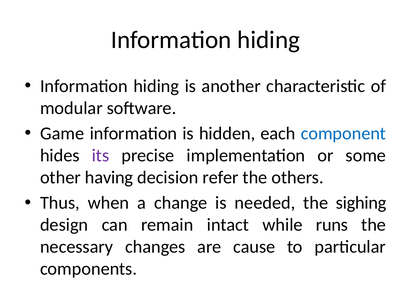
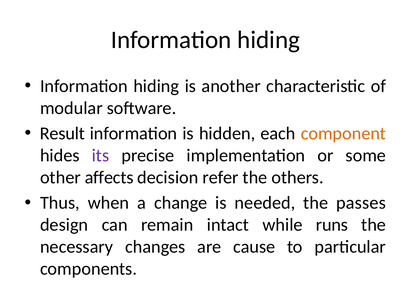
Game: Game -> Result
component colour: blue -> orange
having: having -> affects
sighing: sighing -> passes
